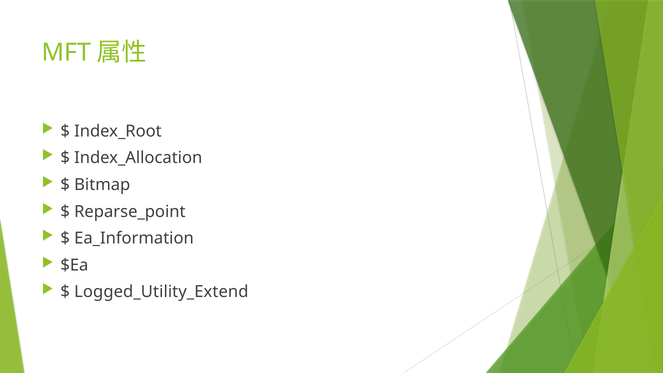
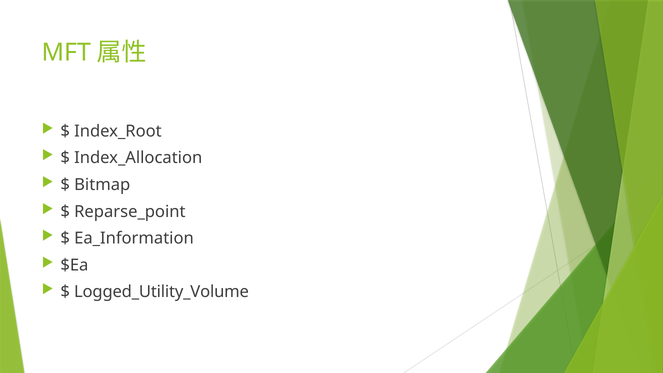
Logged_Utility_Extend: Logged_Utility_Extend -> Logged_Utility_Volume
